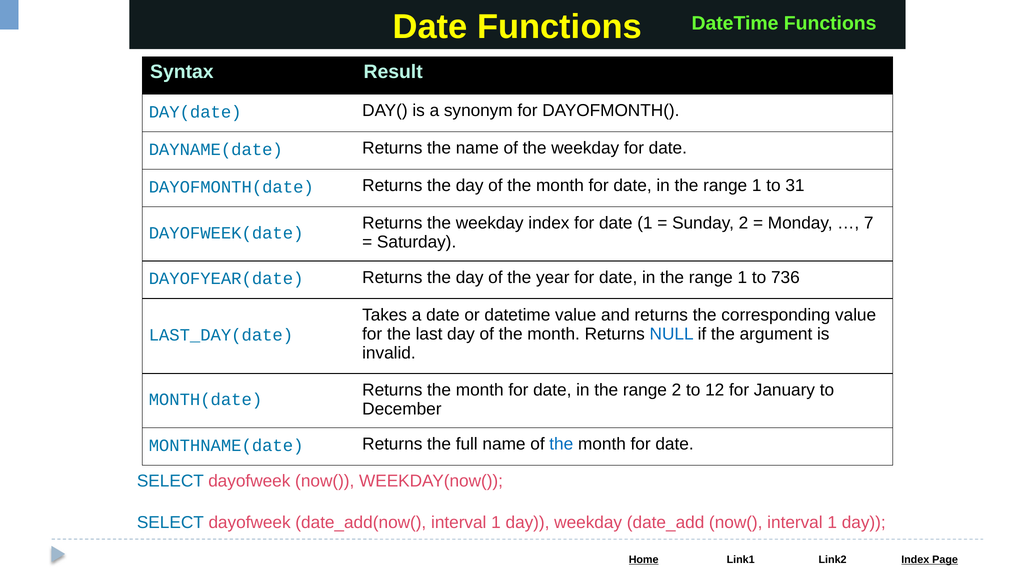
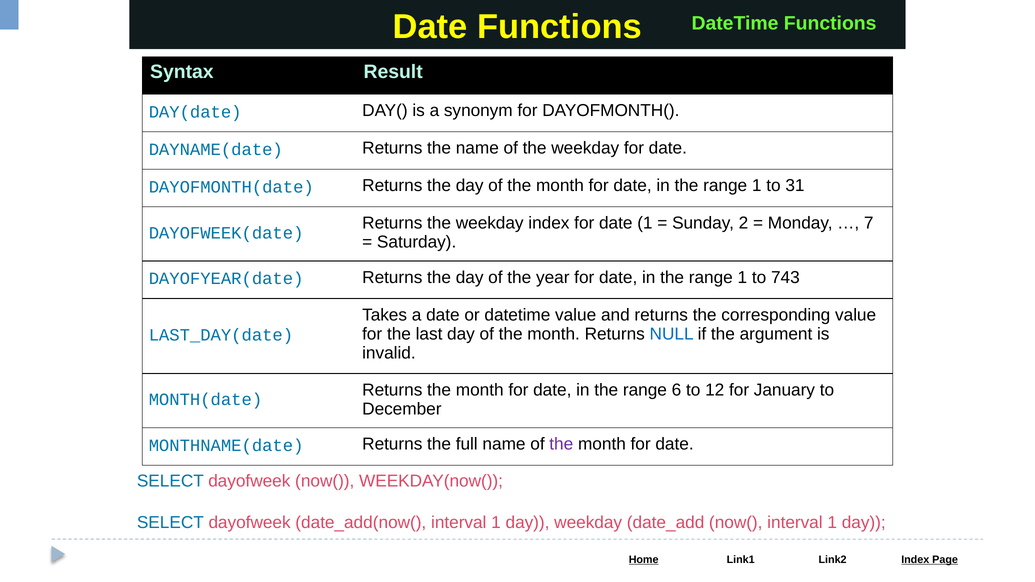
736: 736 -> 743
range 2: 2 -> 6
the at (561, 444) colour: blue -> purple
